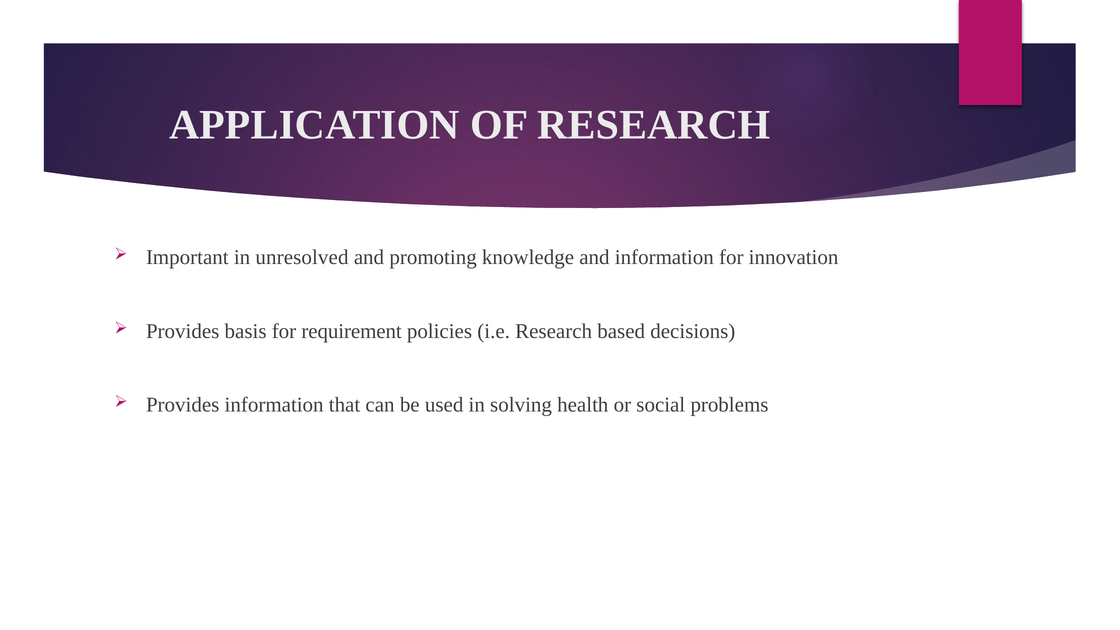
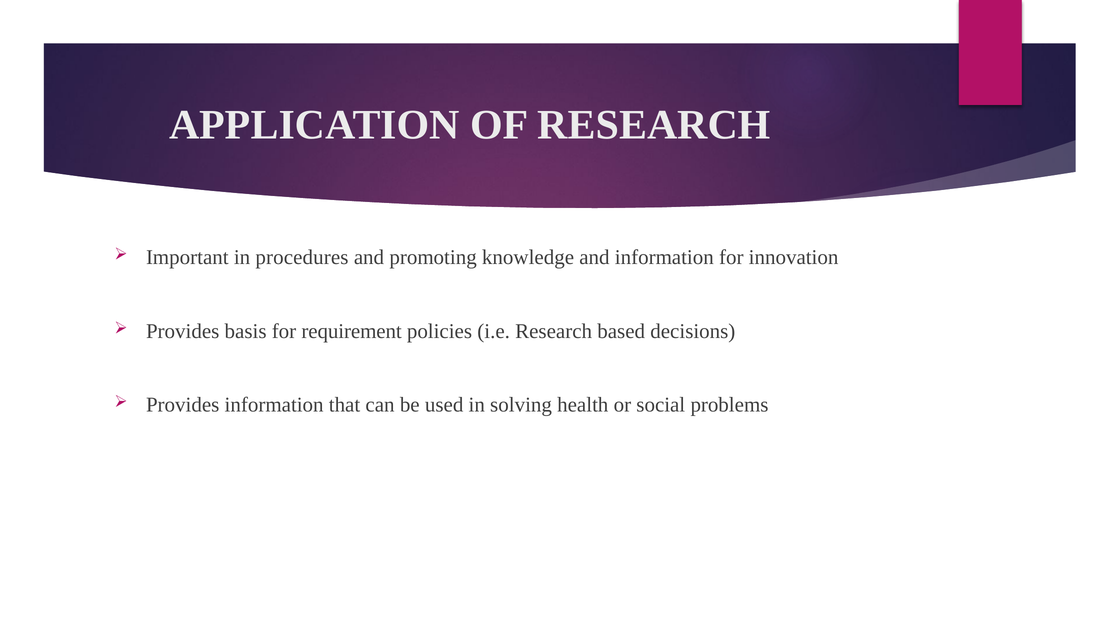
unresolved: unresolved -> procedures
